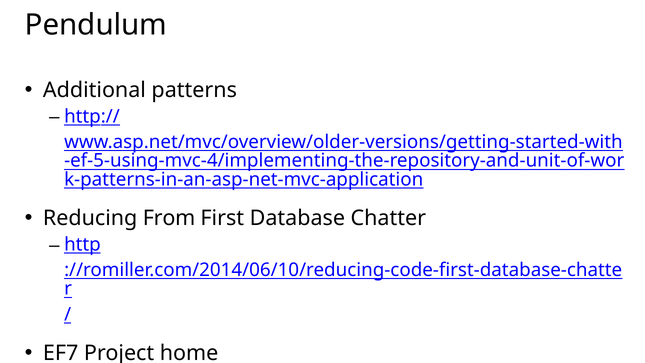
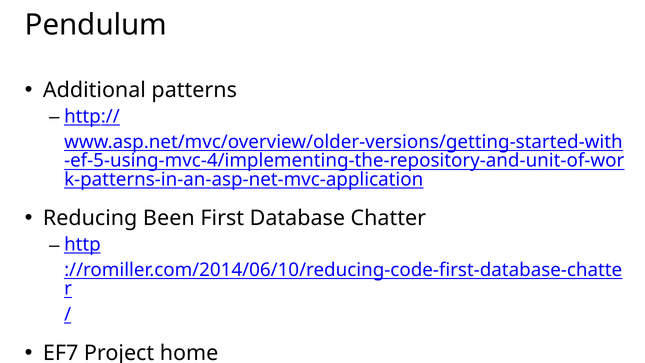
From: From -> Been
